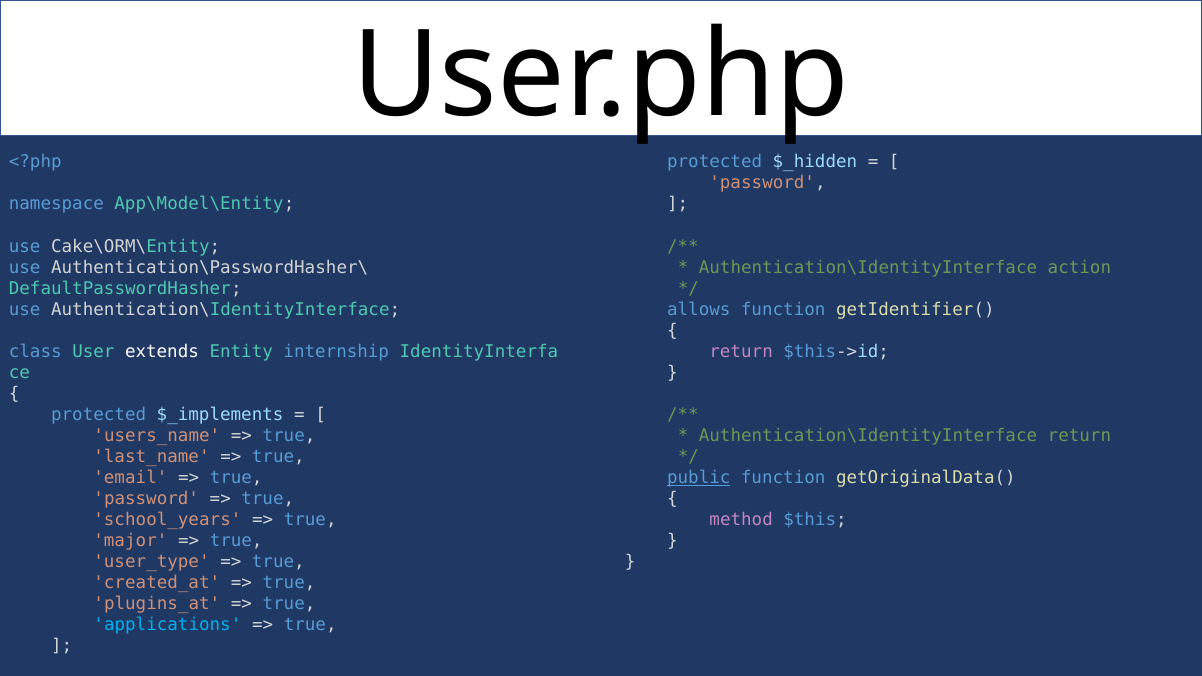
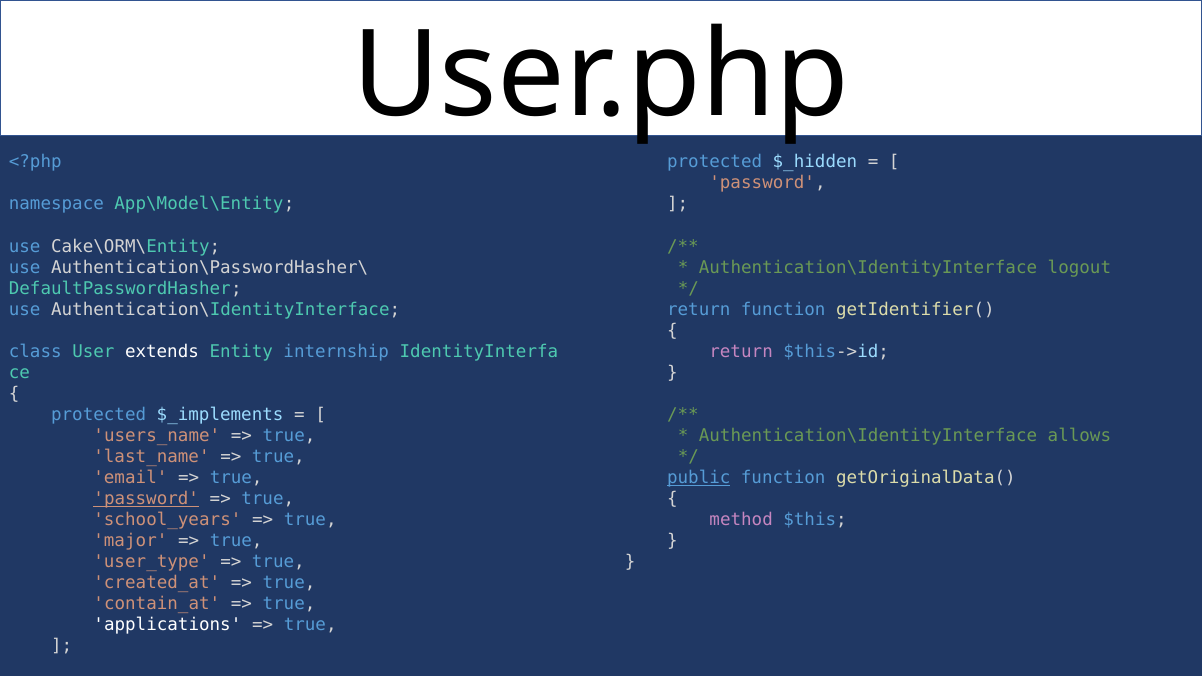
action: action -> logout
allows at (699, 309): allows -> return
Authentication\IdentityInterface return: return -> allows
password at (146, 499) underline: none -> present
plugins_at: plugins_at -> contain_at
applications colour: light blue -> white
